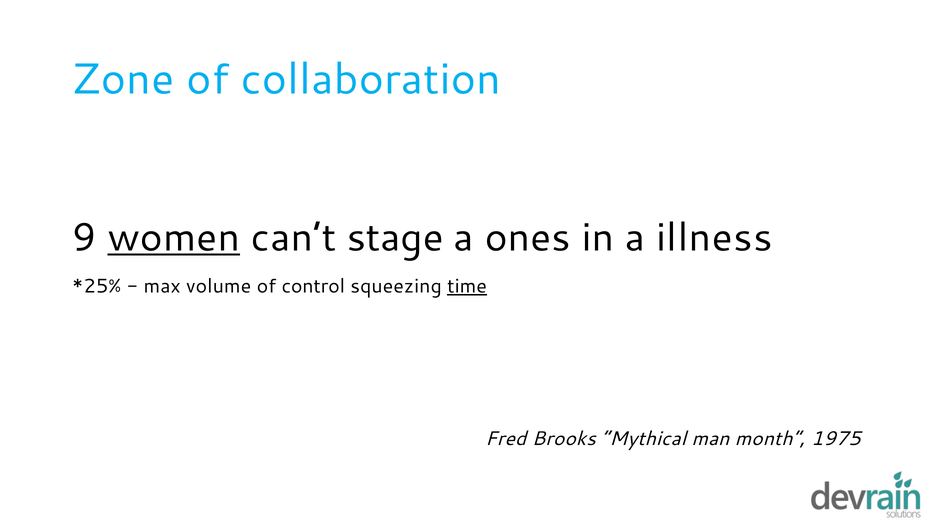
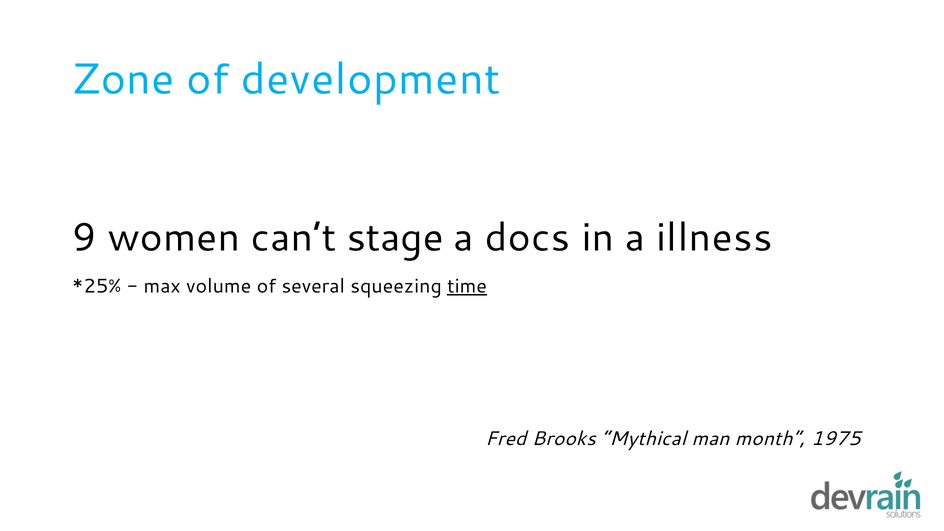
collaboration: collaboration -> development
women underline: present -> none
ones: ones -> docs
control: control -> several
